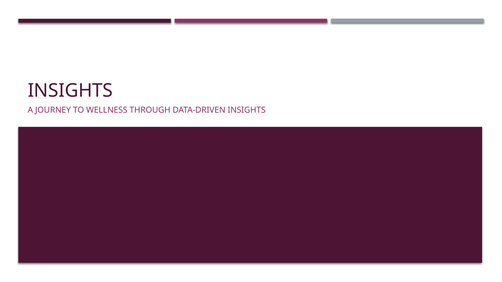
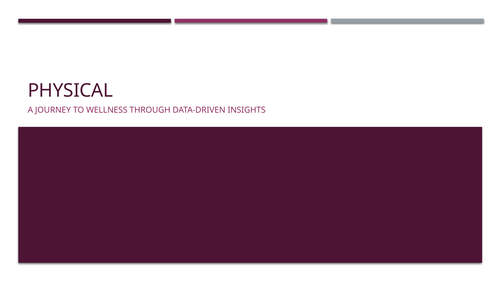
INSIGHTS at (70, 91): INSIGHTS -> PHYSICAL
